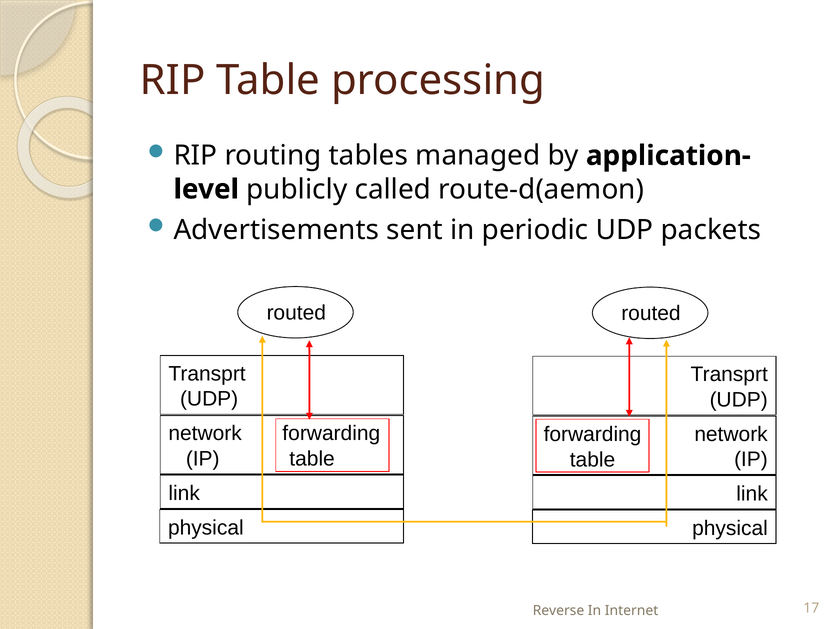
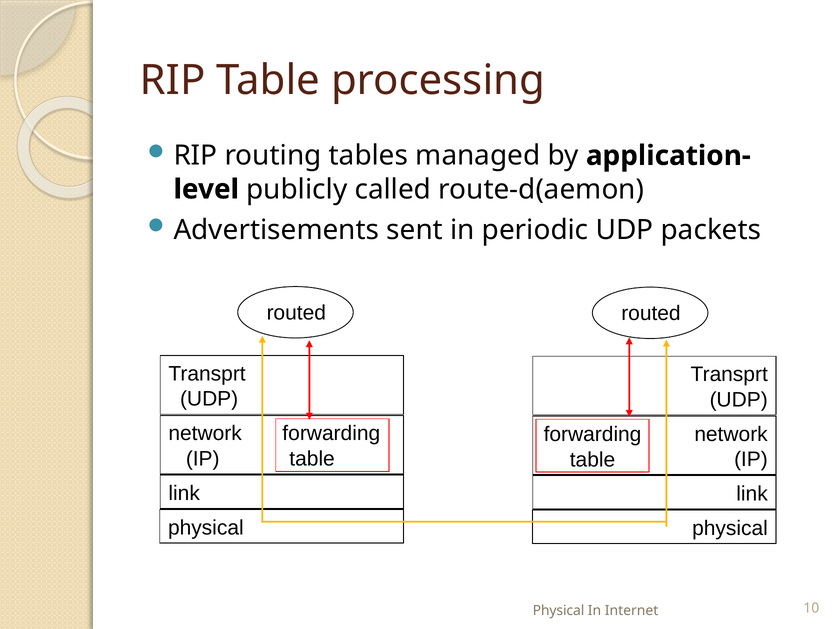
Reverse at (558, 611): Reverse -> Physical
17: 17 -> 10
